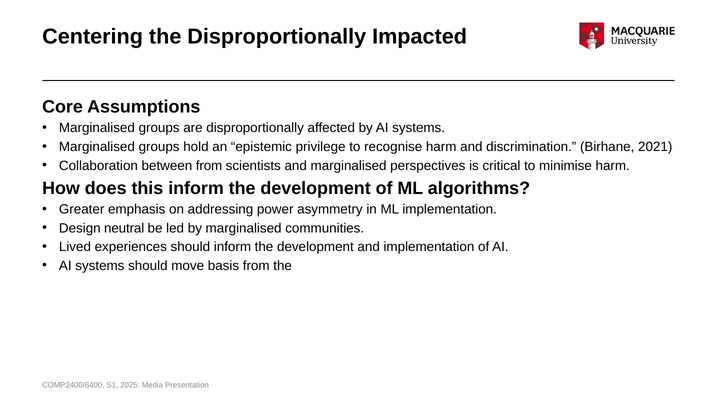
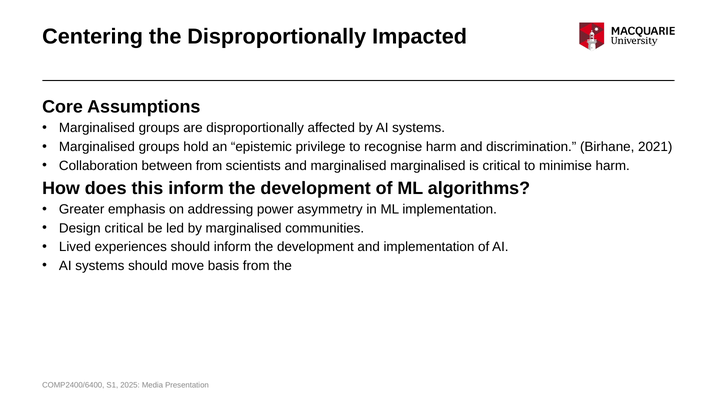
marginalised perspectives: perspectives -> marginalised
Design neutral: neutral -> critical
